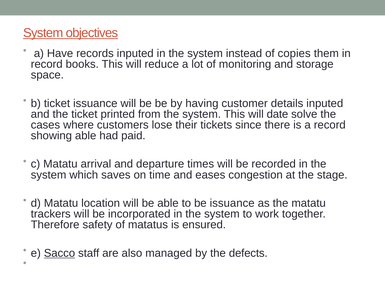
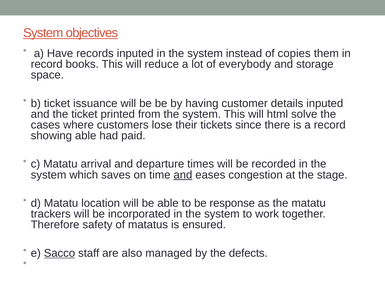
monitoring: monitoring -> everybody
date: date -> html
and at (183, 175) underline: none -> present
be issuance: issuance -> response
